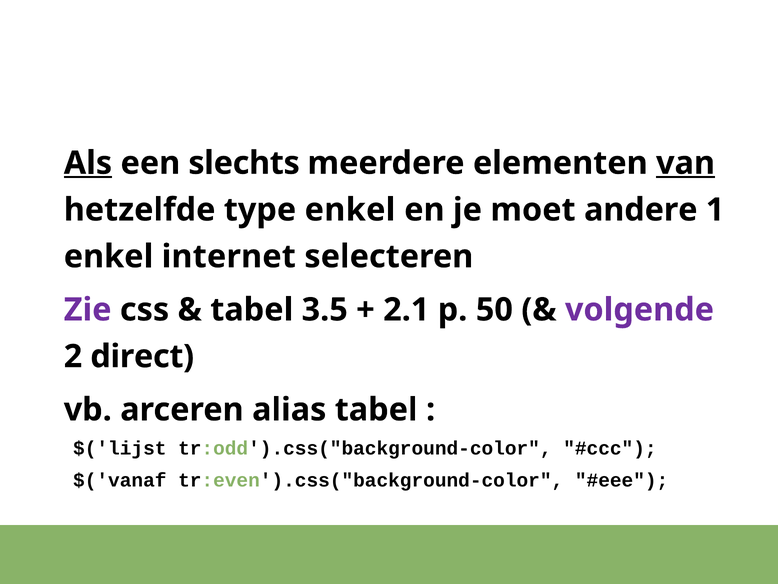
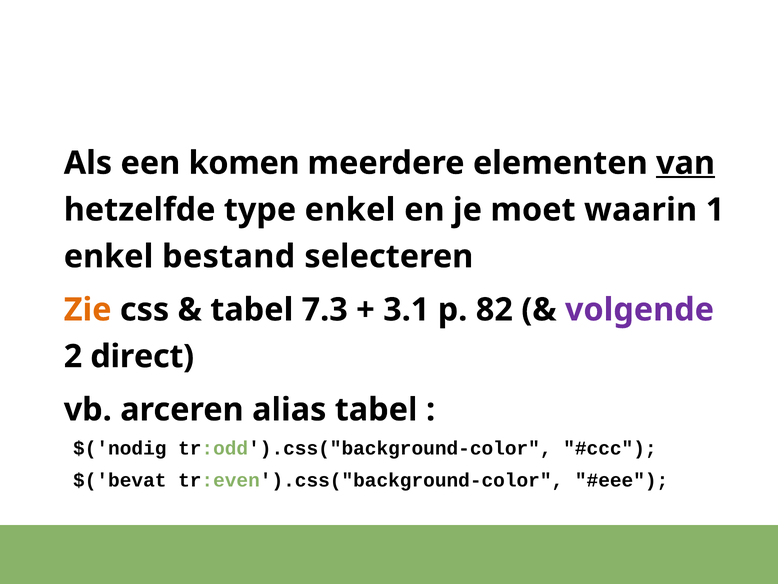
Als underline: present -> none
slechts: slechts -> komen
andere: andere -> waarin
internet: internet -> bestand
Zie colour: purple -> orange
3.5: 3.5 -> 7.3
2.1: 2.1 -> 3.1
50: 50 -> 82
$('lijst: $('lijst -> $('nodig
$('vanaf: $('vanaf -> $('bevat
